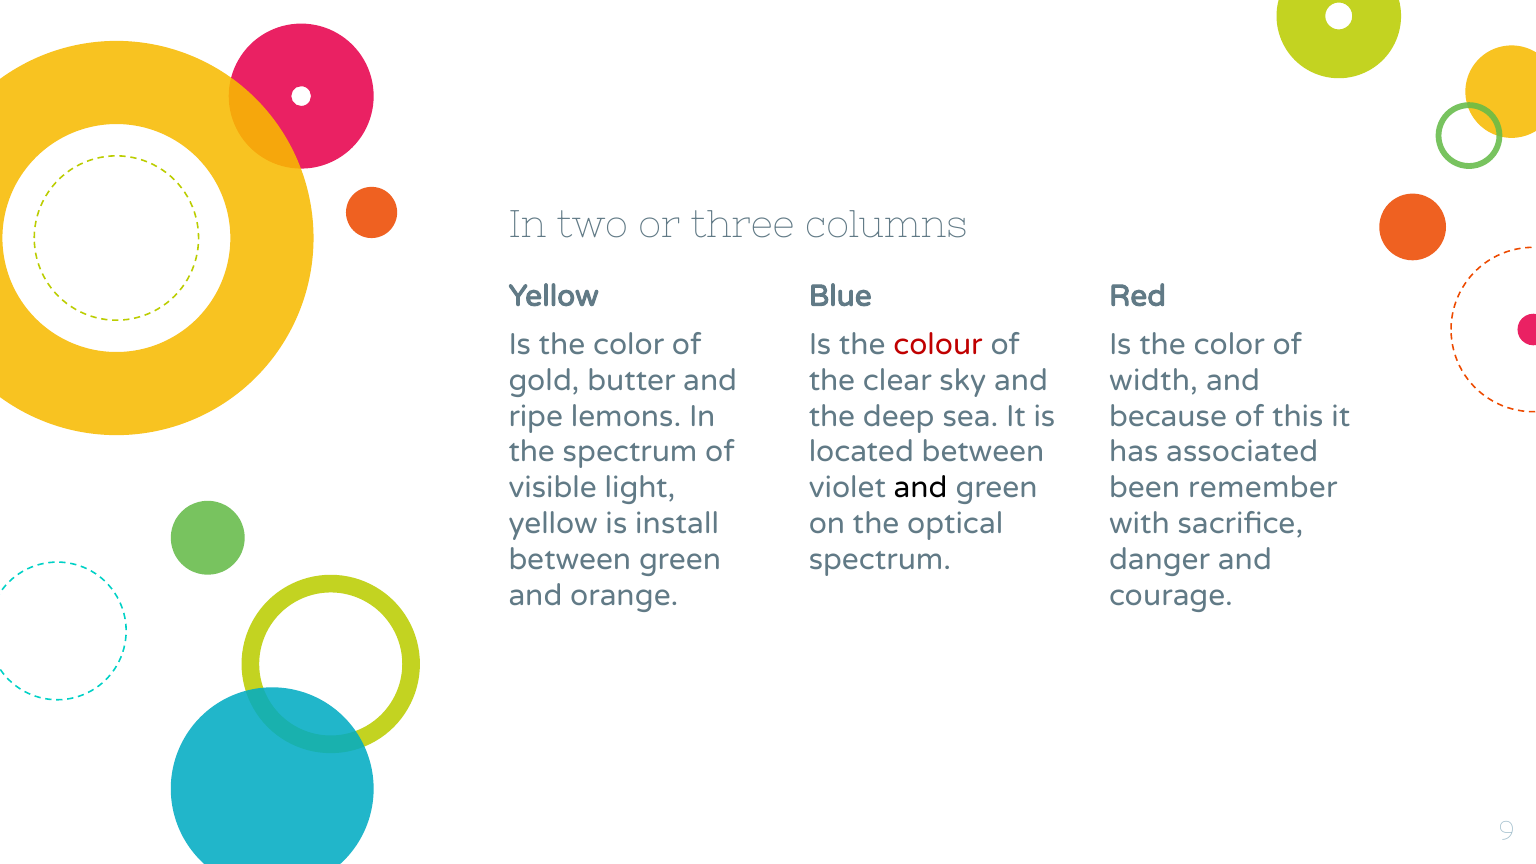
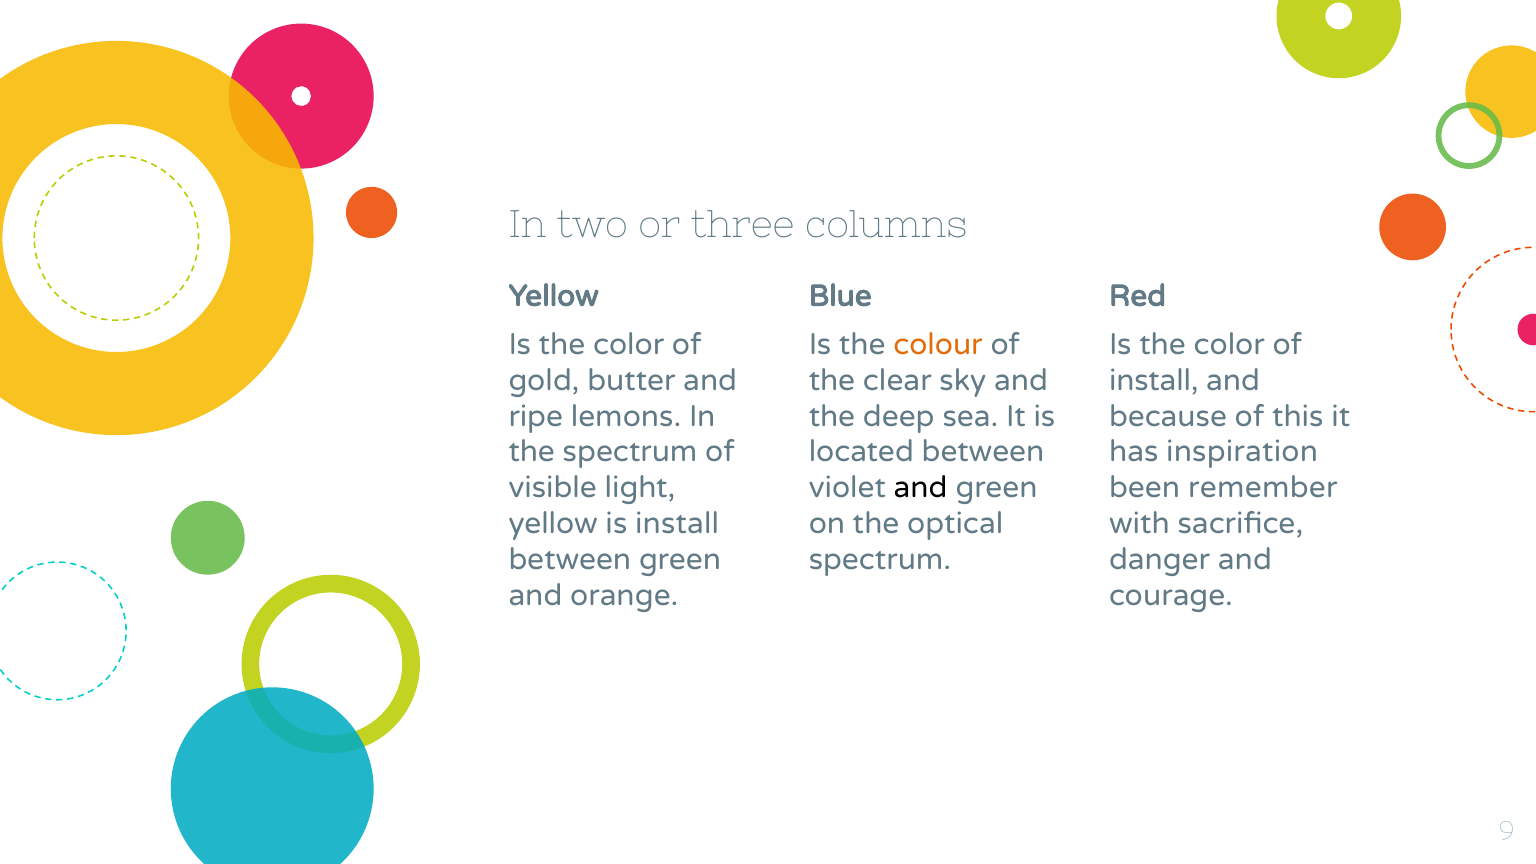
colour colour: red -> orange
width at (1154, 380): width -> install
associated: associated -> inspiration
